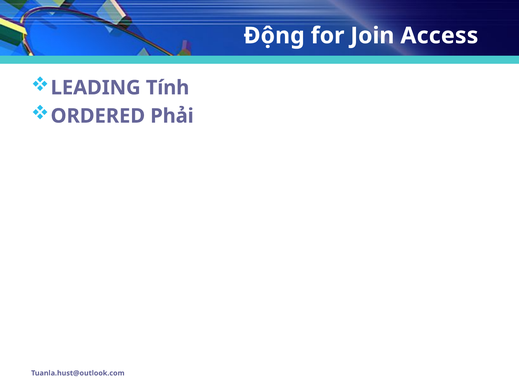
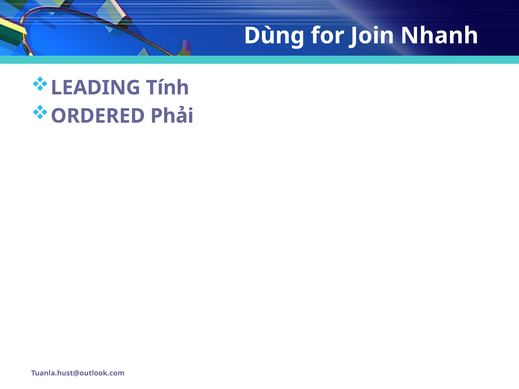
Động: Động -> Dùng
Access: Access -> Nhanh
